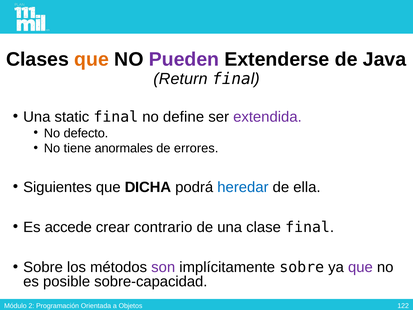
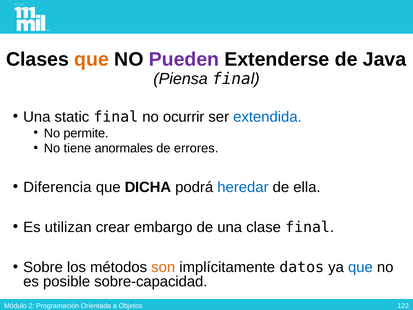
Return: Return -> Piensa
define: define -> ocurrir
extendida colour: purple -> blue
defecto: defecto -> permite
Siguientes: Siguientes -> Diferencia
accede: accede -> utilizan
contrario: contrario -> embargo
son colour: purple -> orange
implícitamente sobre: sobre -> datos
que at (360, 267) colour: purple -> blue
